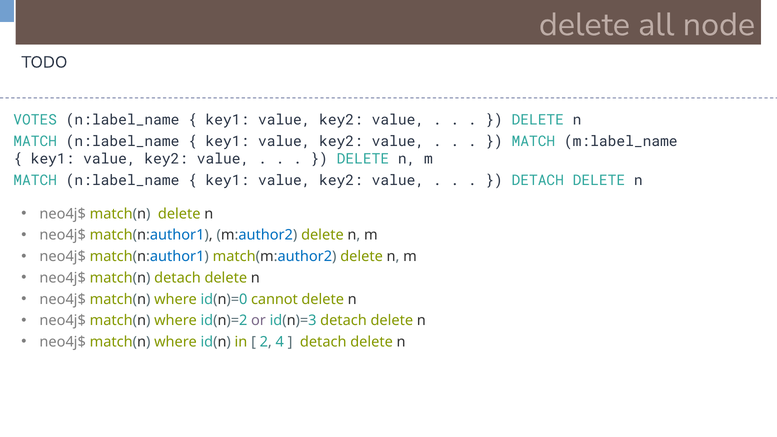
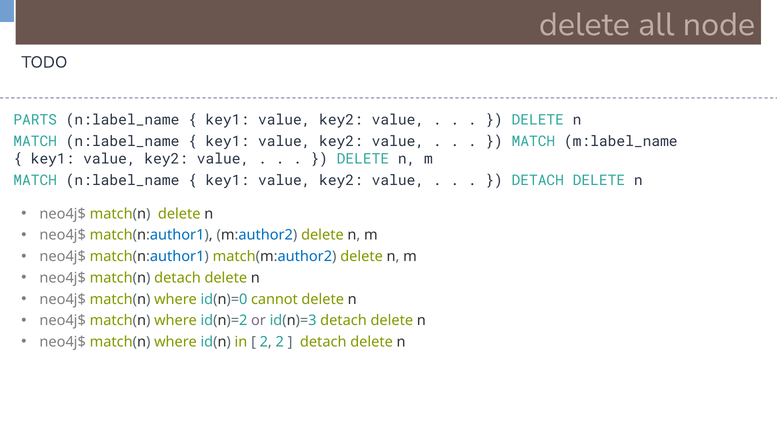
VOTES: VOTES -> PARTS
2 4: 4 -> 2
